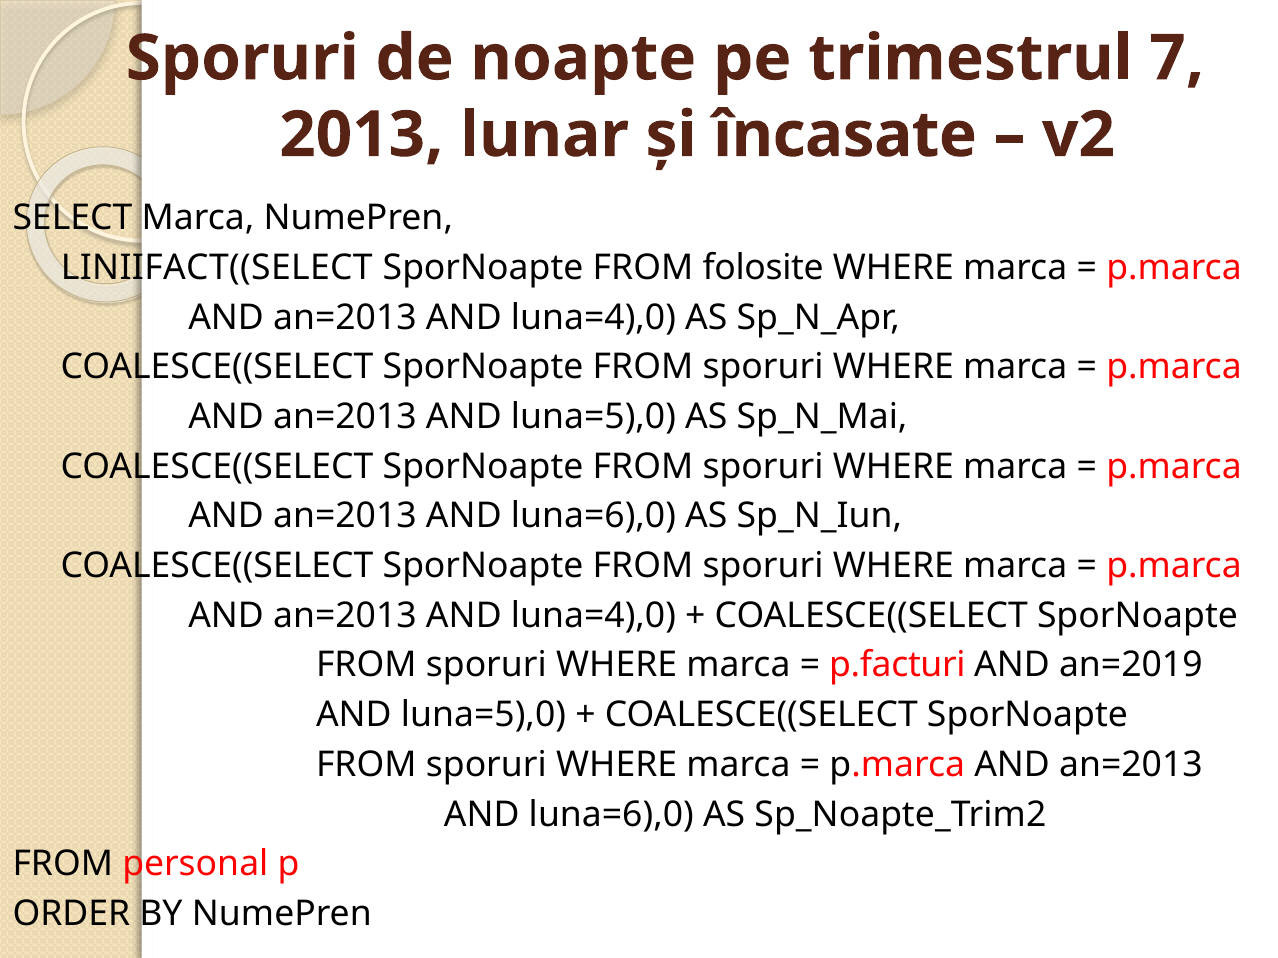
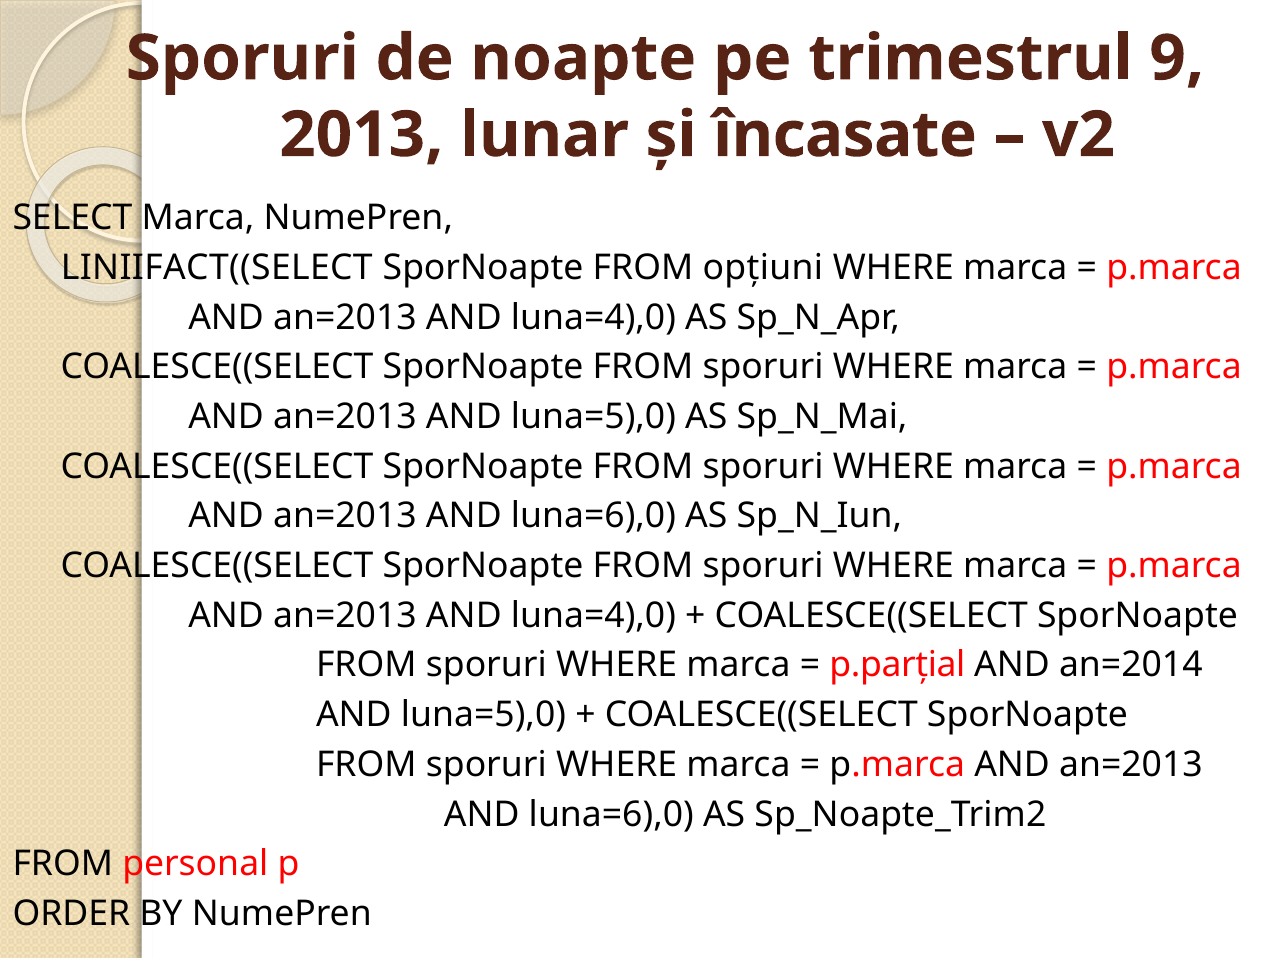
7: 7 -> 9
folosite: folosite -> opţiuni
p.facturi: p.facturi -> p.parţial
an=2019: an=2019 -> an=2014
